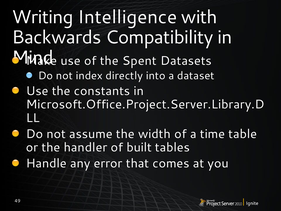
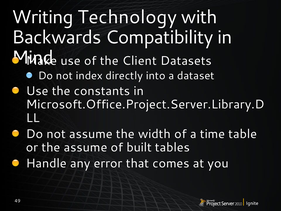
Intelligence: Intelligence -> Technology
Spent: Spent -> Client
the handler: handler -> assume
